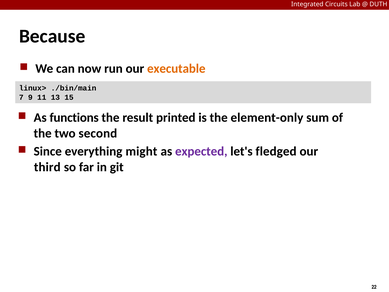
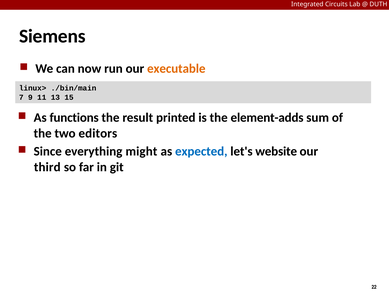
Because: Because -> Siemens
element-only: element-only -> element-adds
second: second -> editors
expected colour: purple -> blue
fledged: fledged -> website
